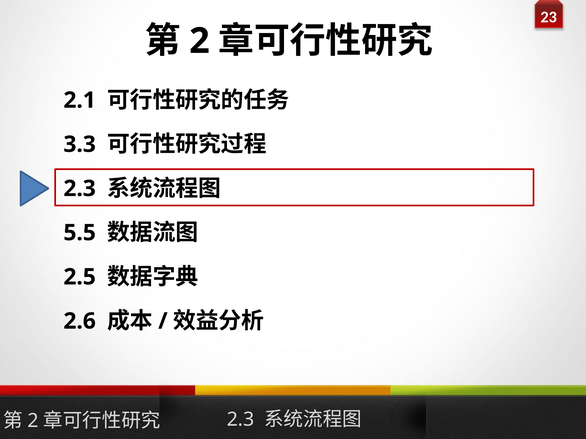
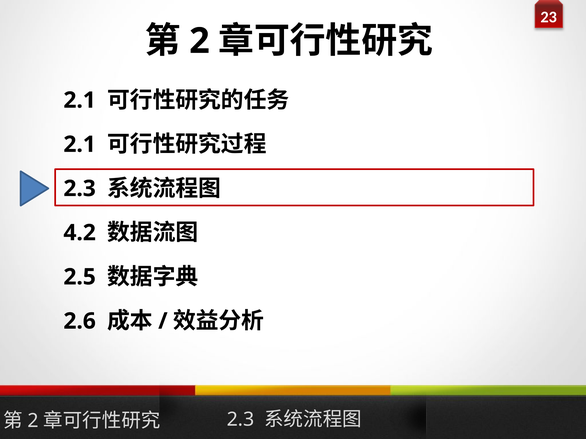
3.3 at (80, 145): 3.3 -> 2.1
5.5: 5.5 -> 4.2
